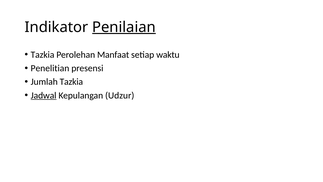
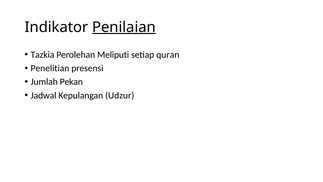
Manfaat: Manfaat -> Meliputi
waktu: waktu -> quran
Jumlah Tazkia: Tazkia -> Pekan
Jadwal underline: present -> none
